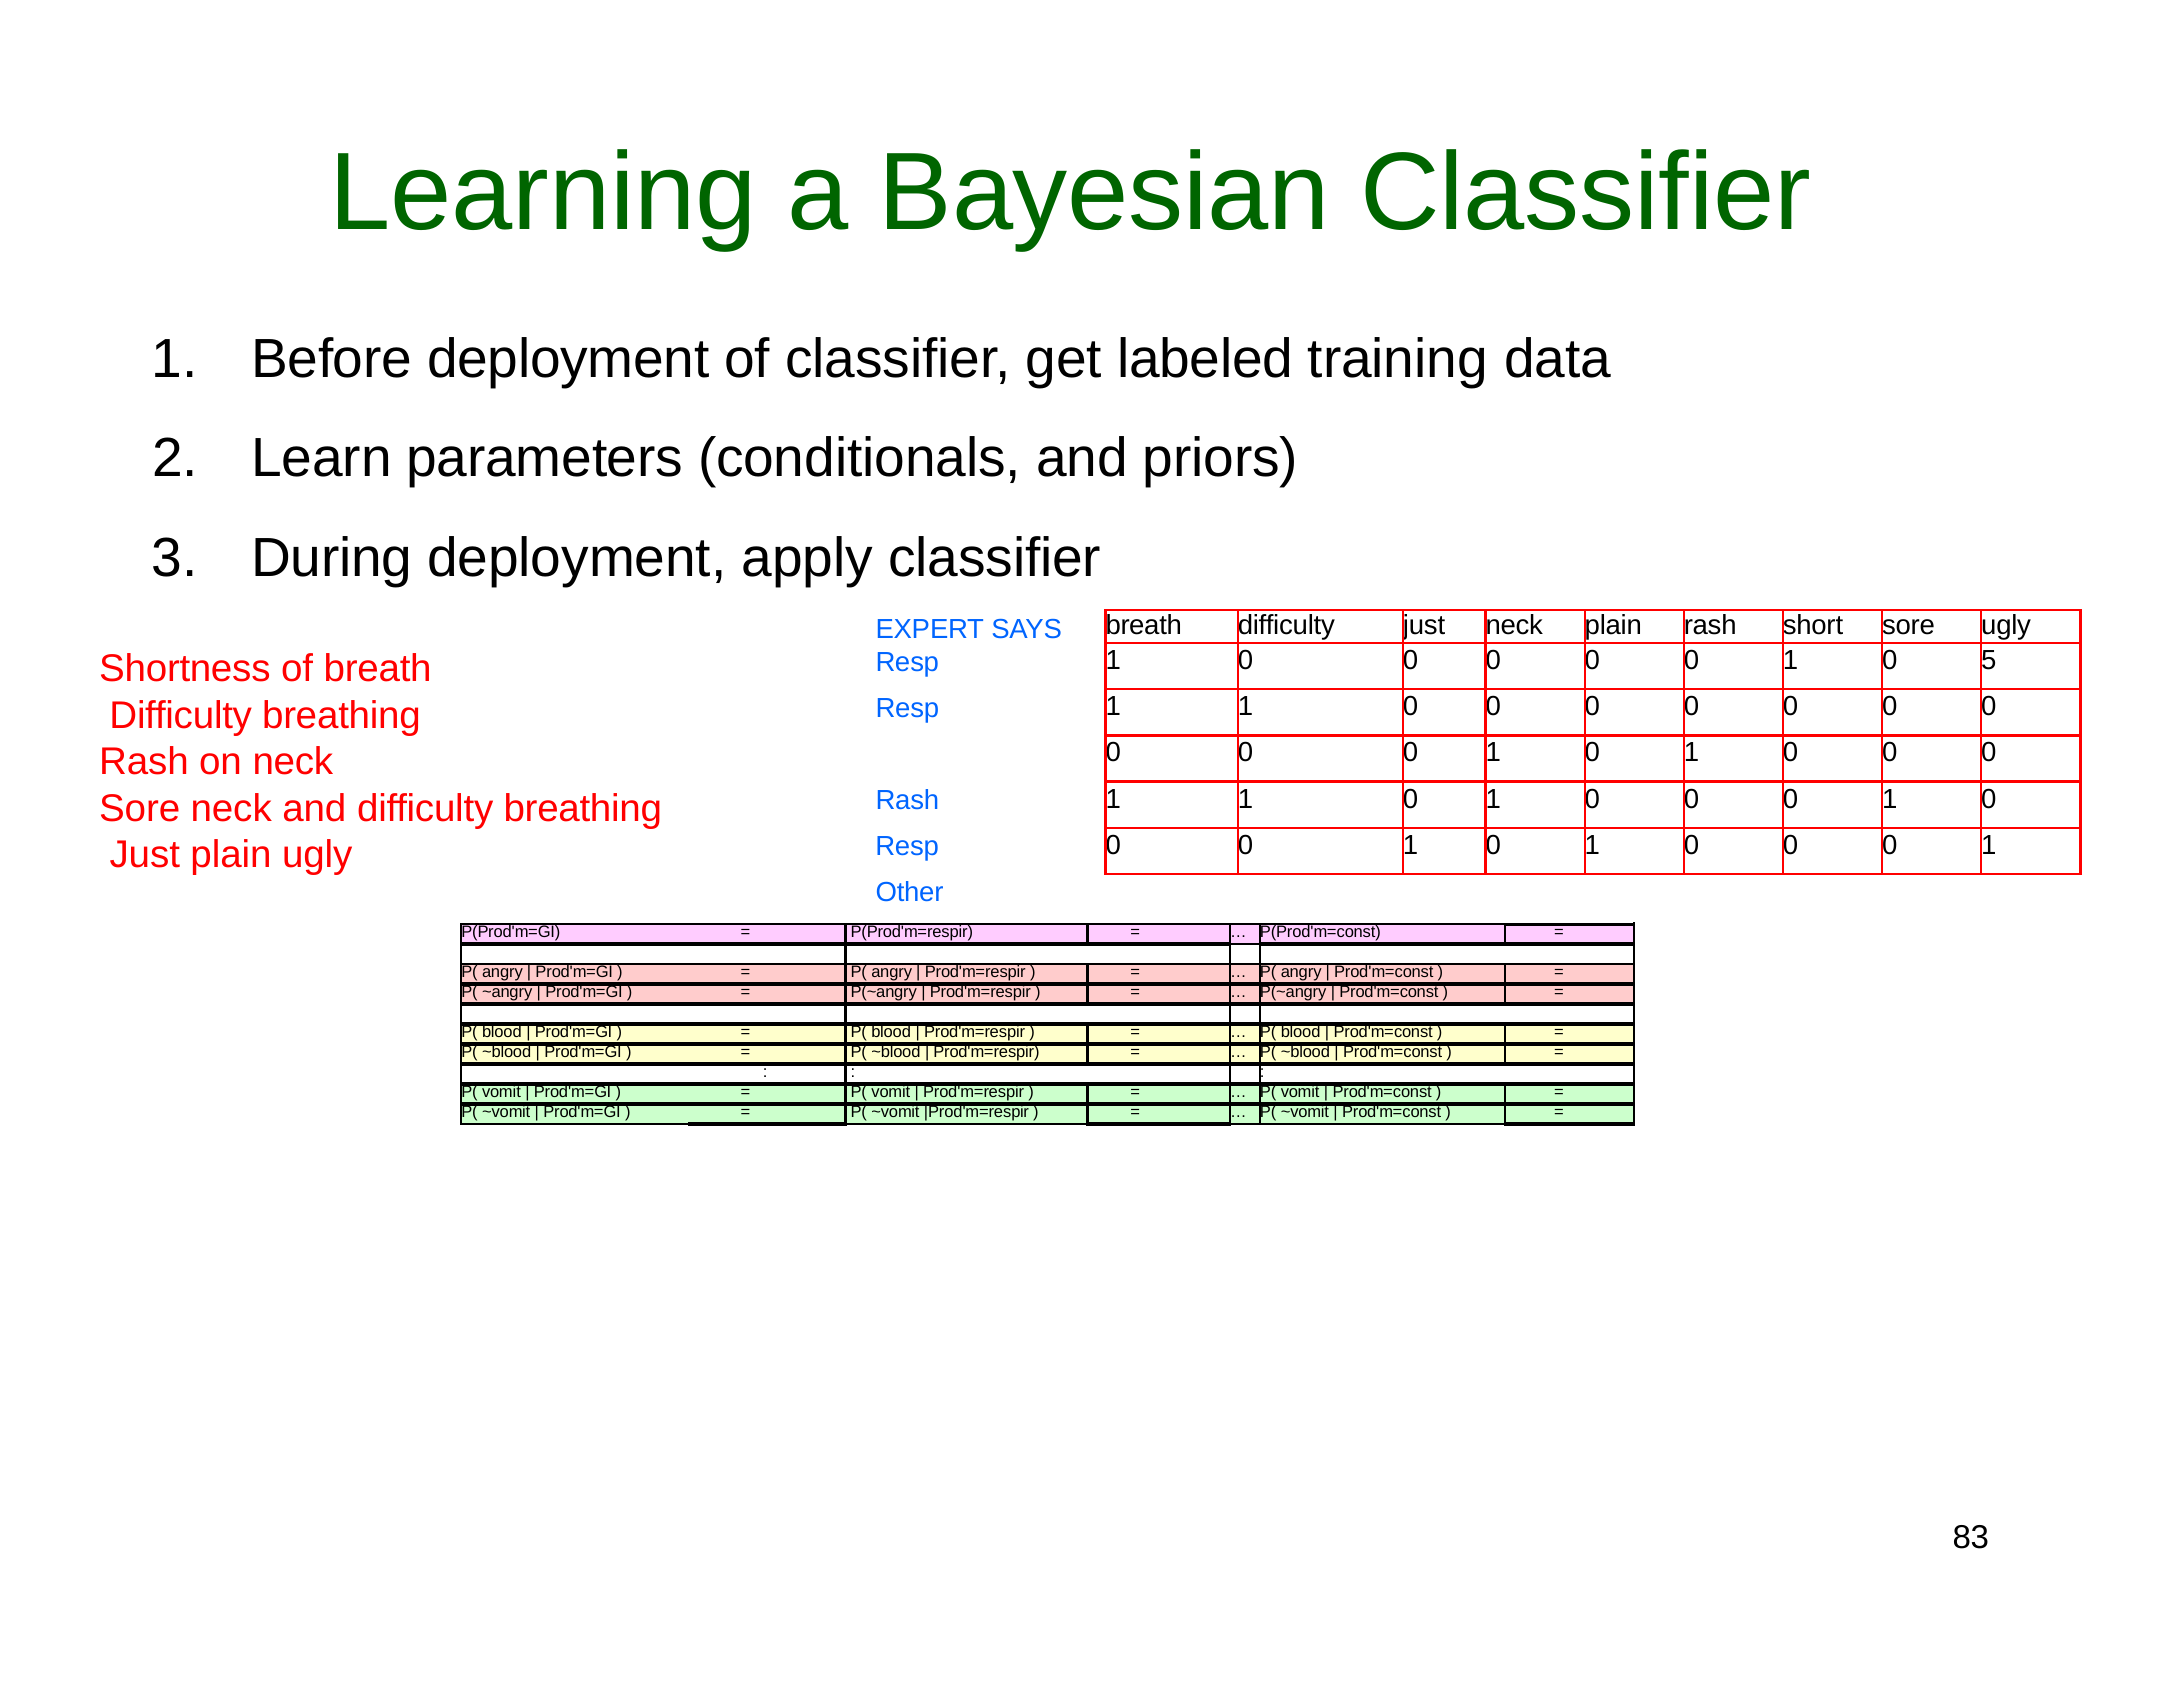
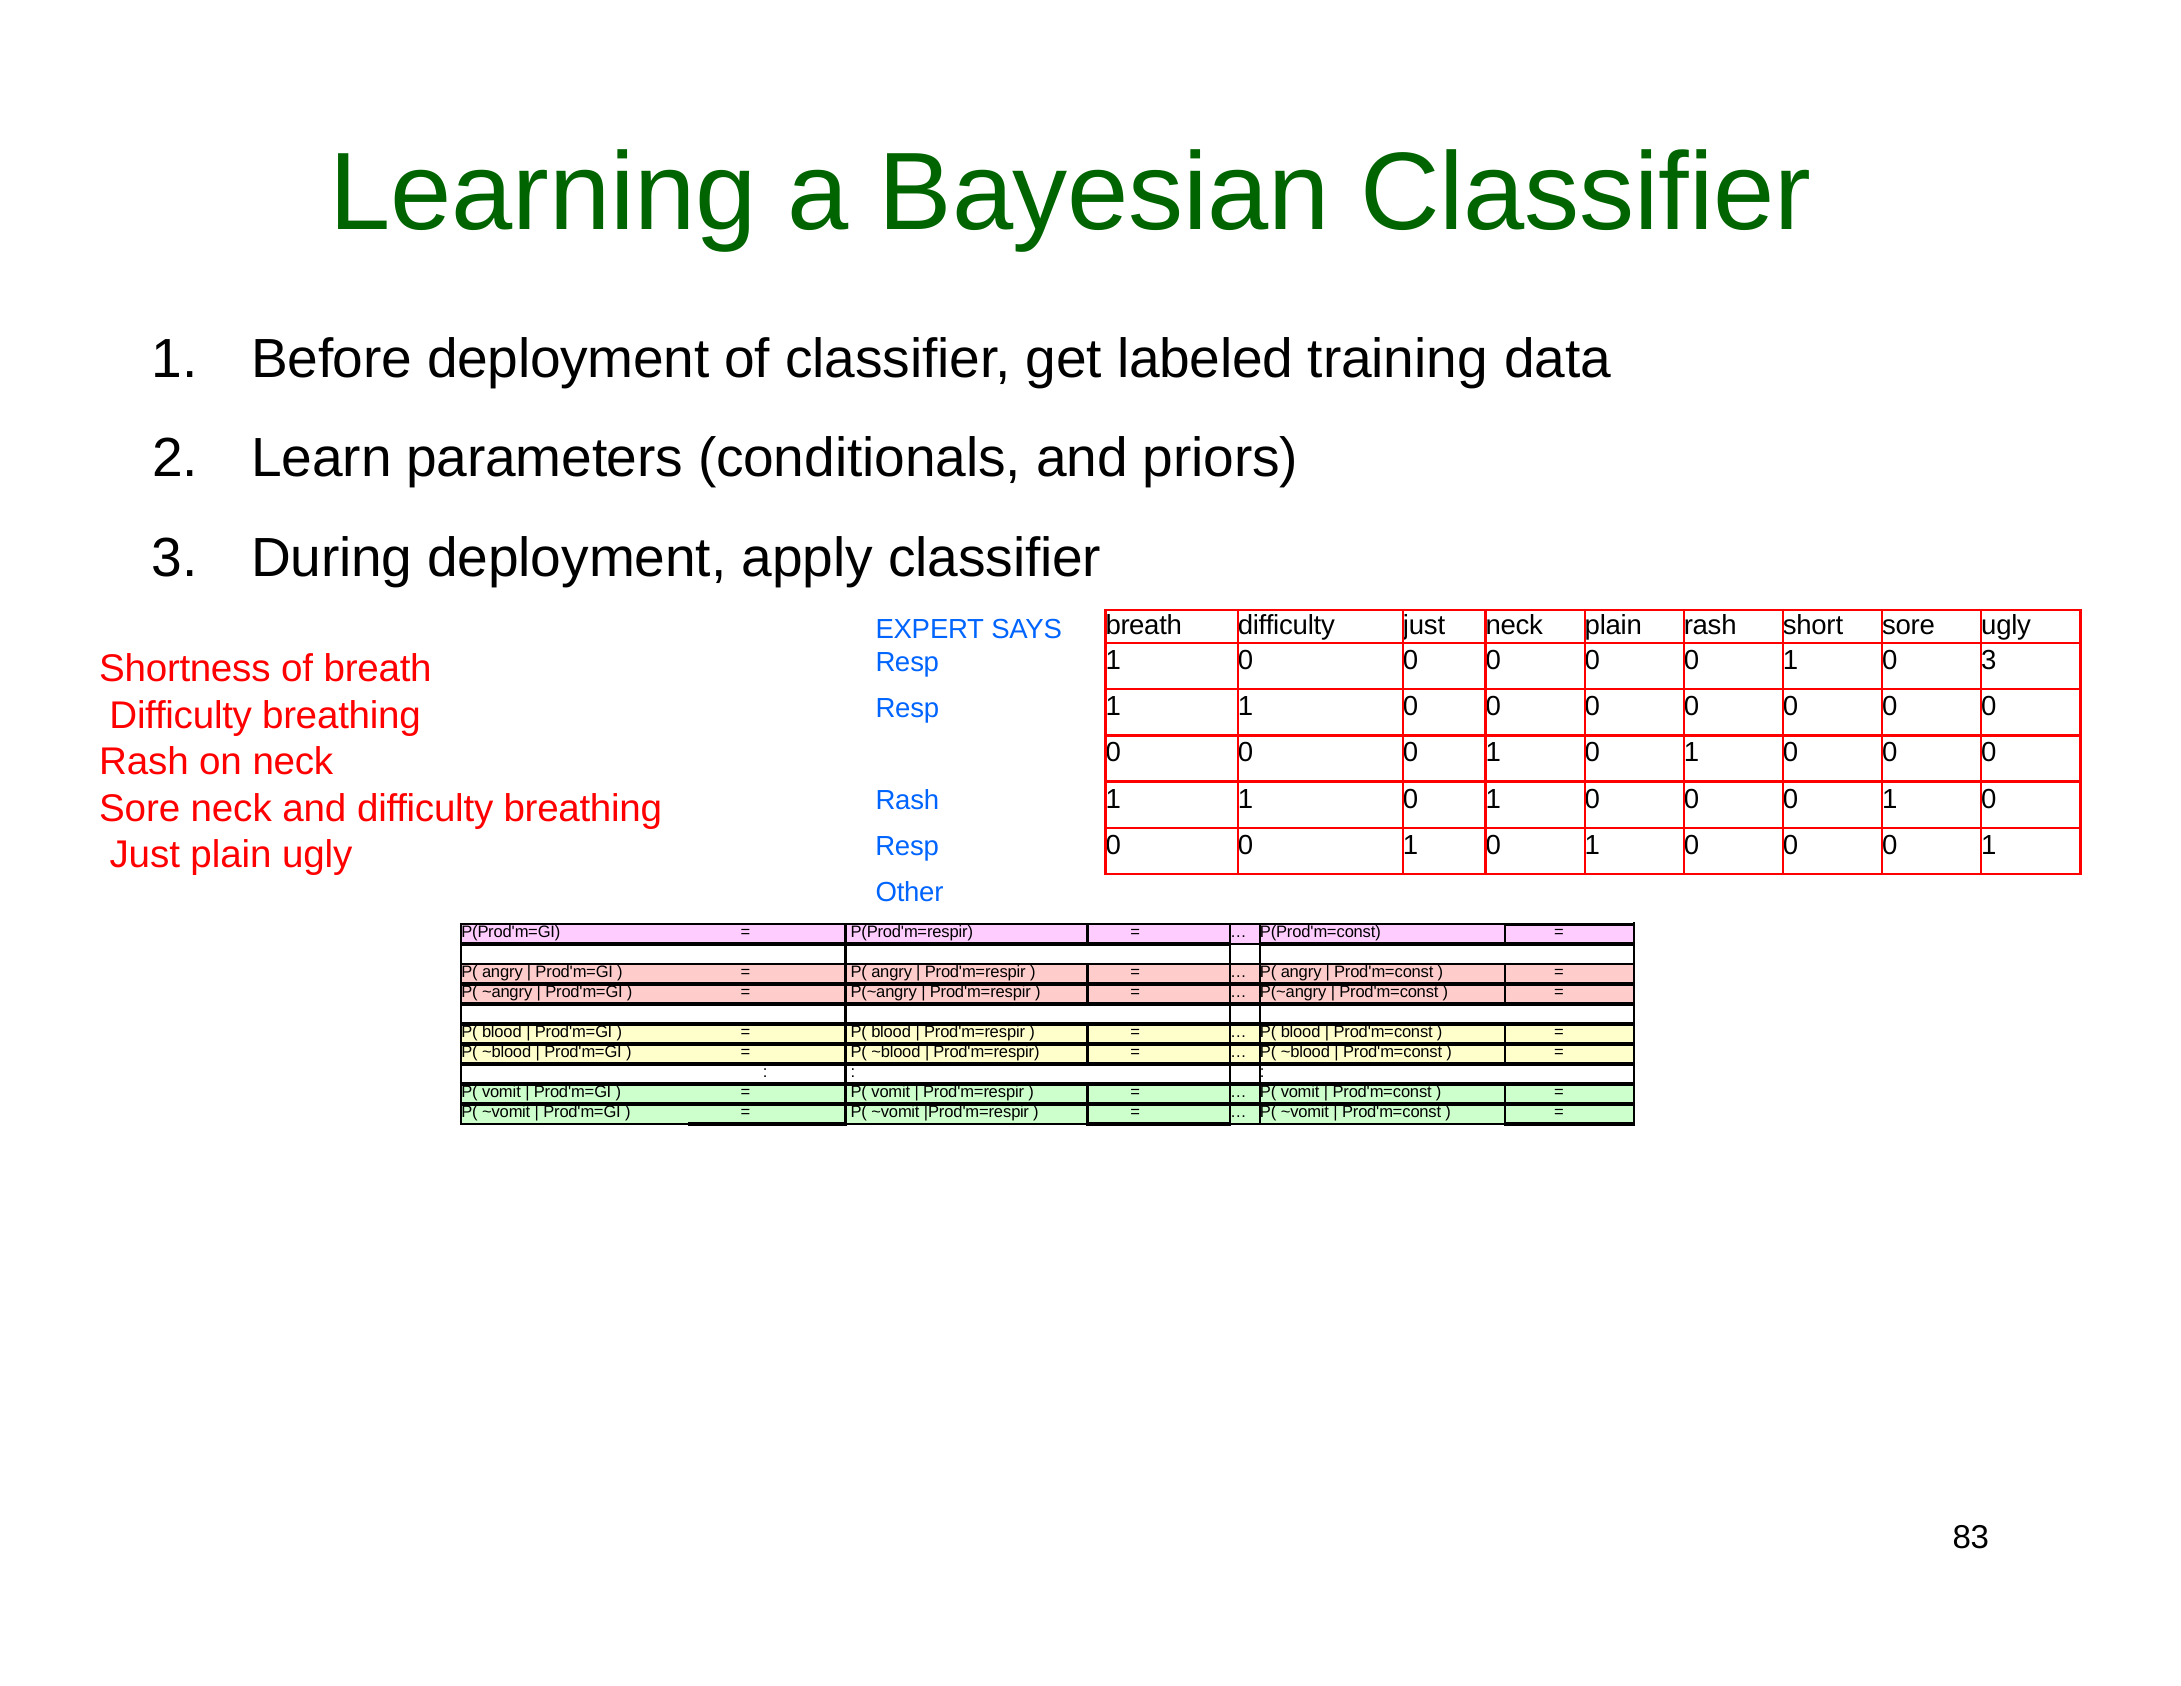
0 5: 5 -> 3
